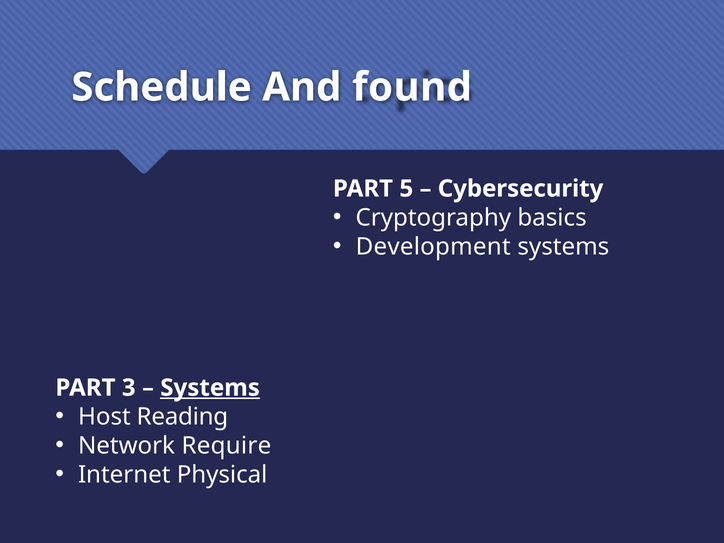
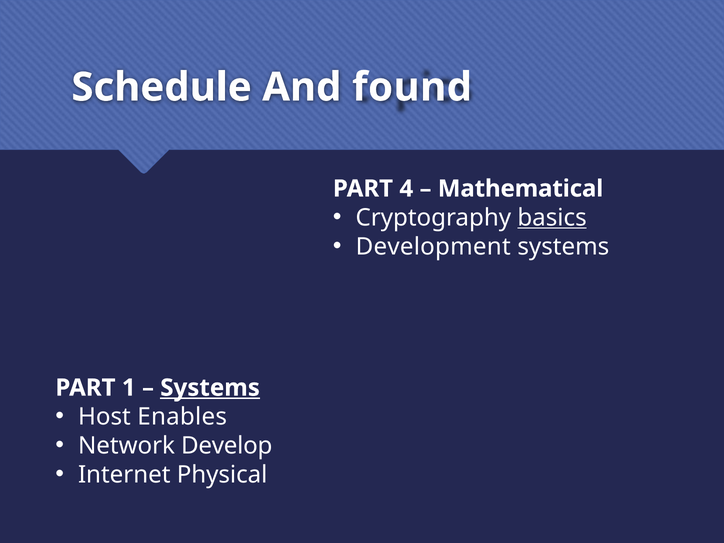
5: 5 -> 4
Cybersecurity: Cybersecurity -> Mathematical
basics underline: none -> present
3: 3 -> 1
Reading: Reading -> Enables
Require: Require -> Develop
